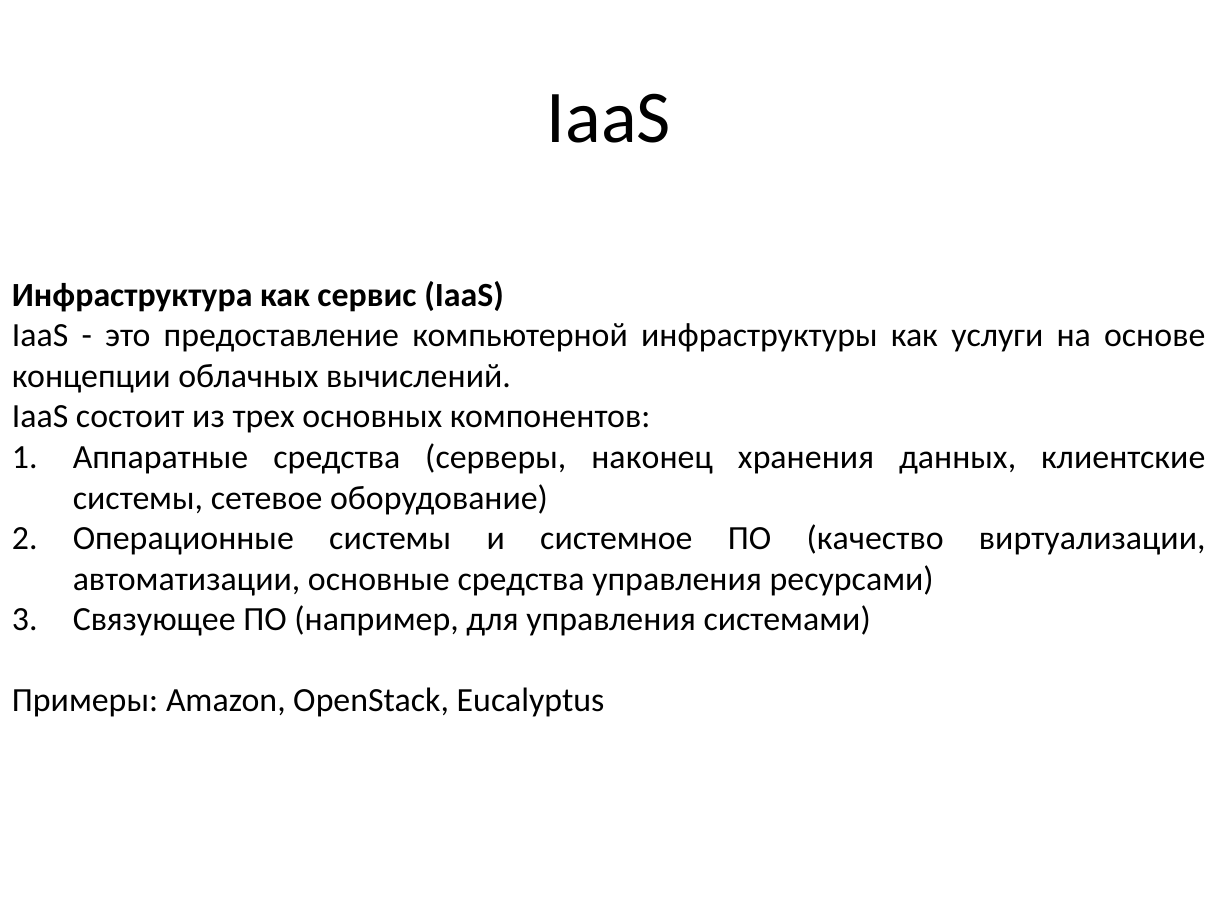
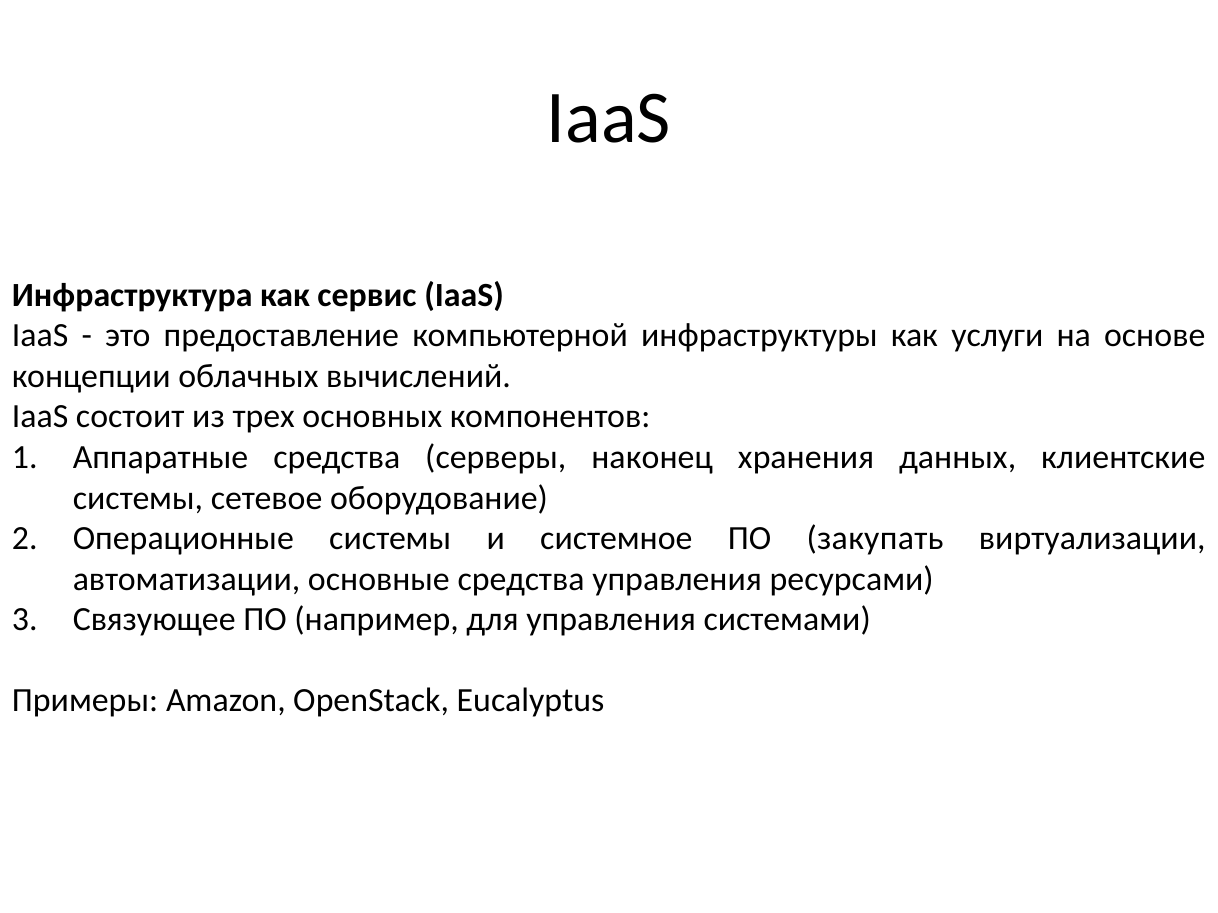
качество: качество -> закупать
